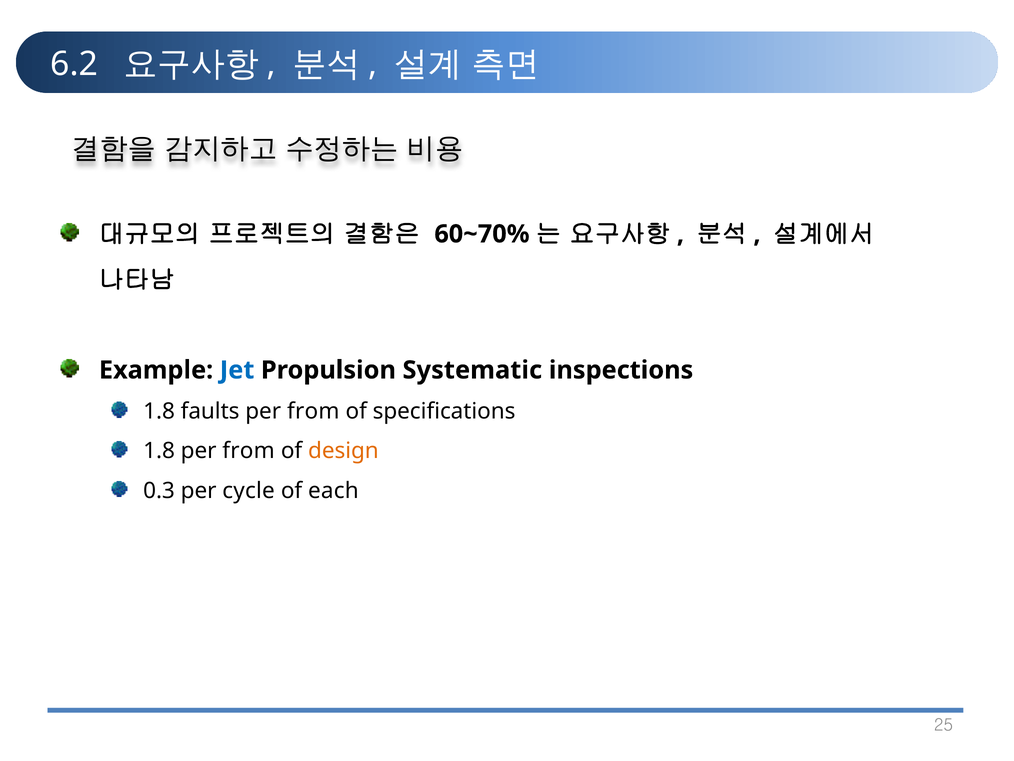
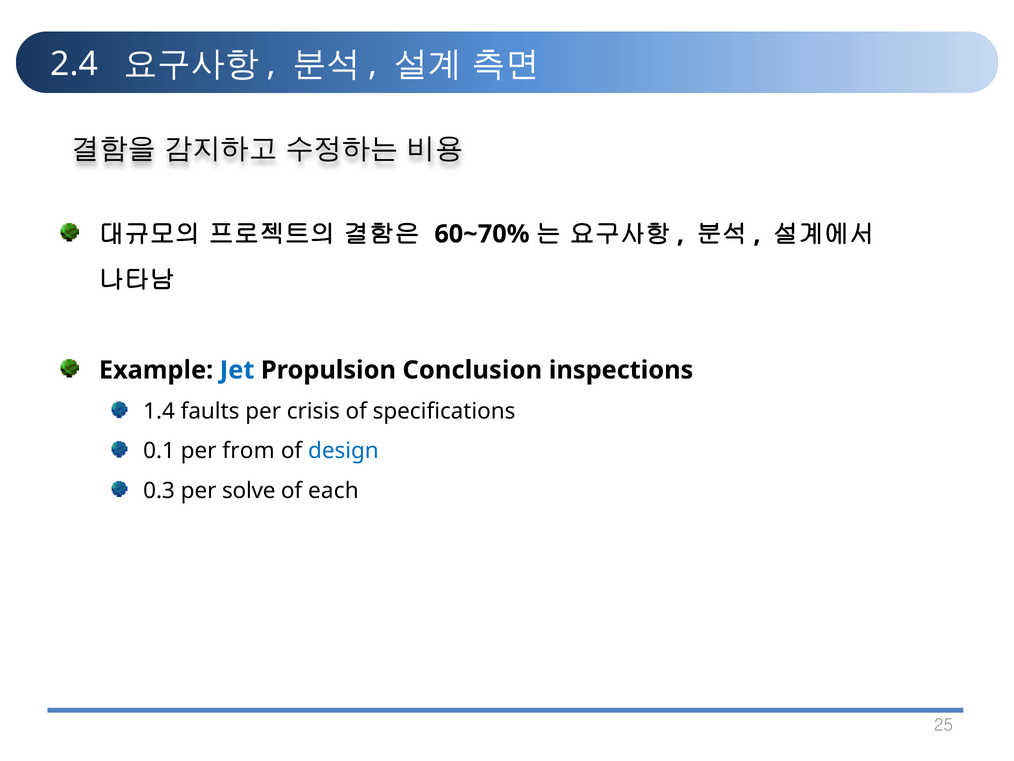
6.2: 6.2 -> 2.4
Systematic: Systematic -> Conclusion
1.8 at (159, 411): 1.8 -> 1.4
faults per from: from -> crisis
1.8 at (159, 451): 1.8 -> 0.1
design colour: orange -> blue
cycle: cycle -> solve
